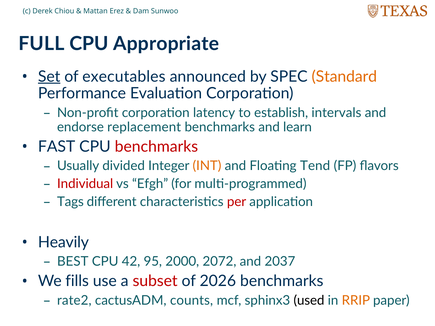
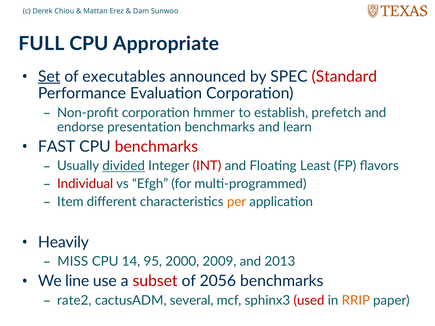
Standard colour: orange -> red
latency: latency -> hmmer
intervals: intervals -> prefetch
replacement: replacement -> presentation
divided underline: none -> present
INT colour: orange -> red
Tend: Tend -> Least
Tags: Tags -> Item
per colour: red -> orange
BEST: BEST -> MISS
42: 42 -> 14
2072: 2072 -> 2009
2037: 2037 -> 2013
fills: fills -> line
2026: 2026 -> 2056
counts: counts -> several
used colour: black -> red
